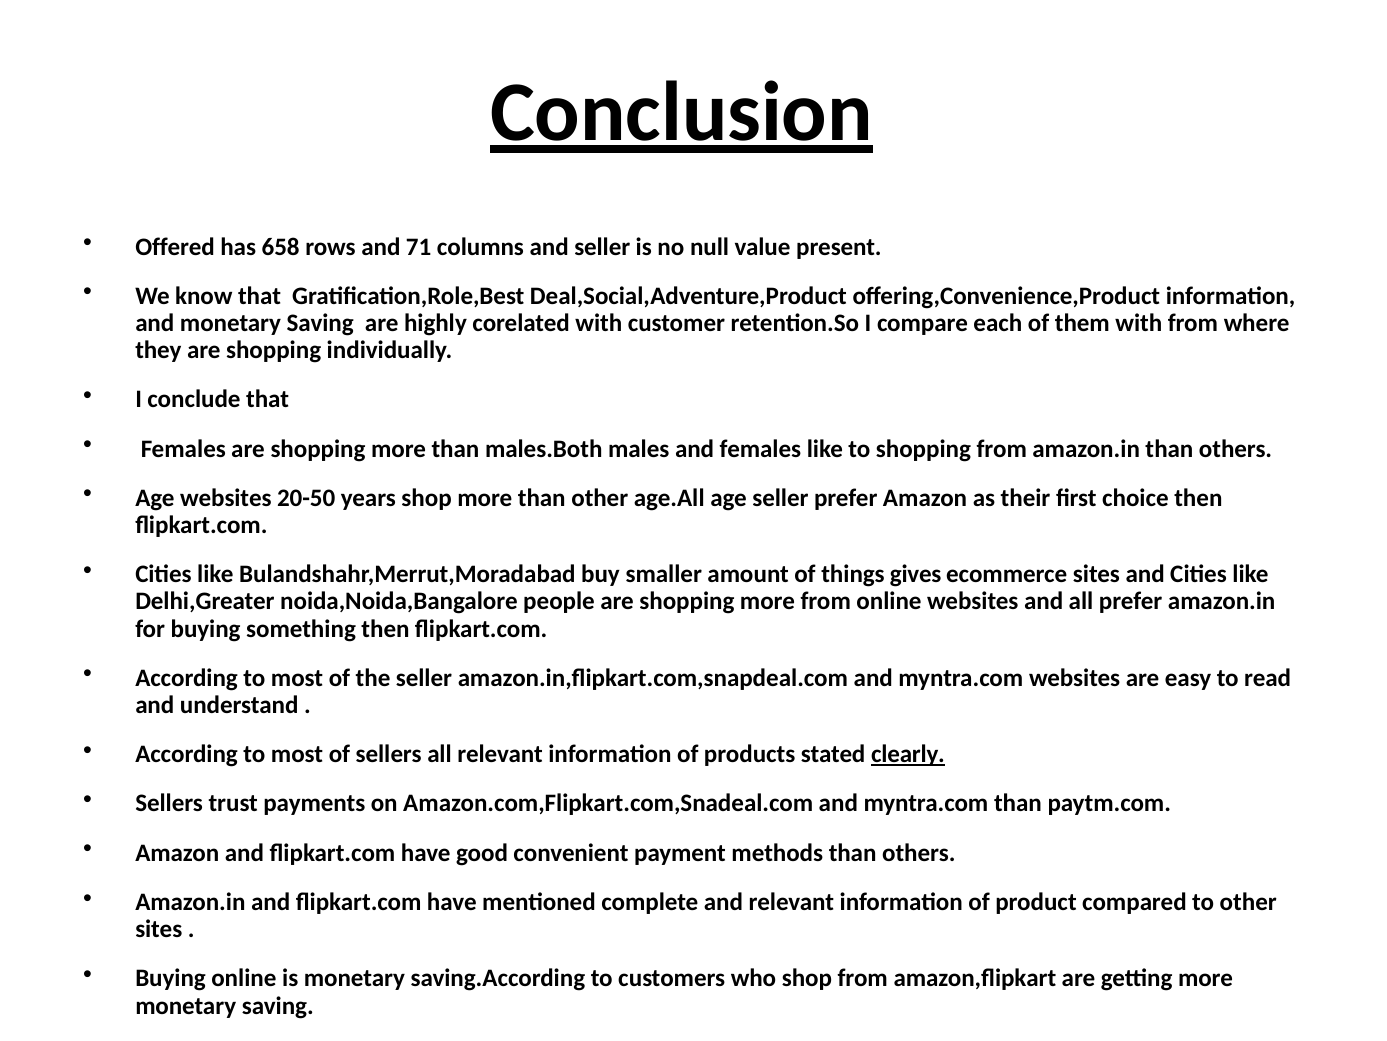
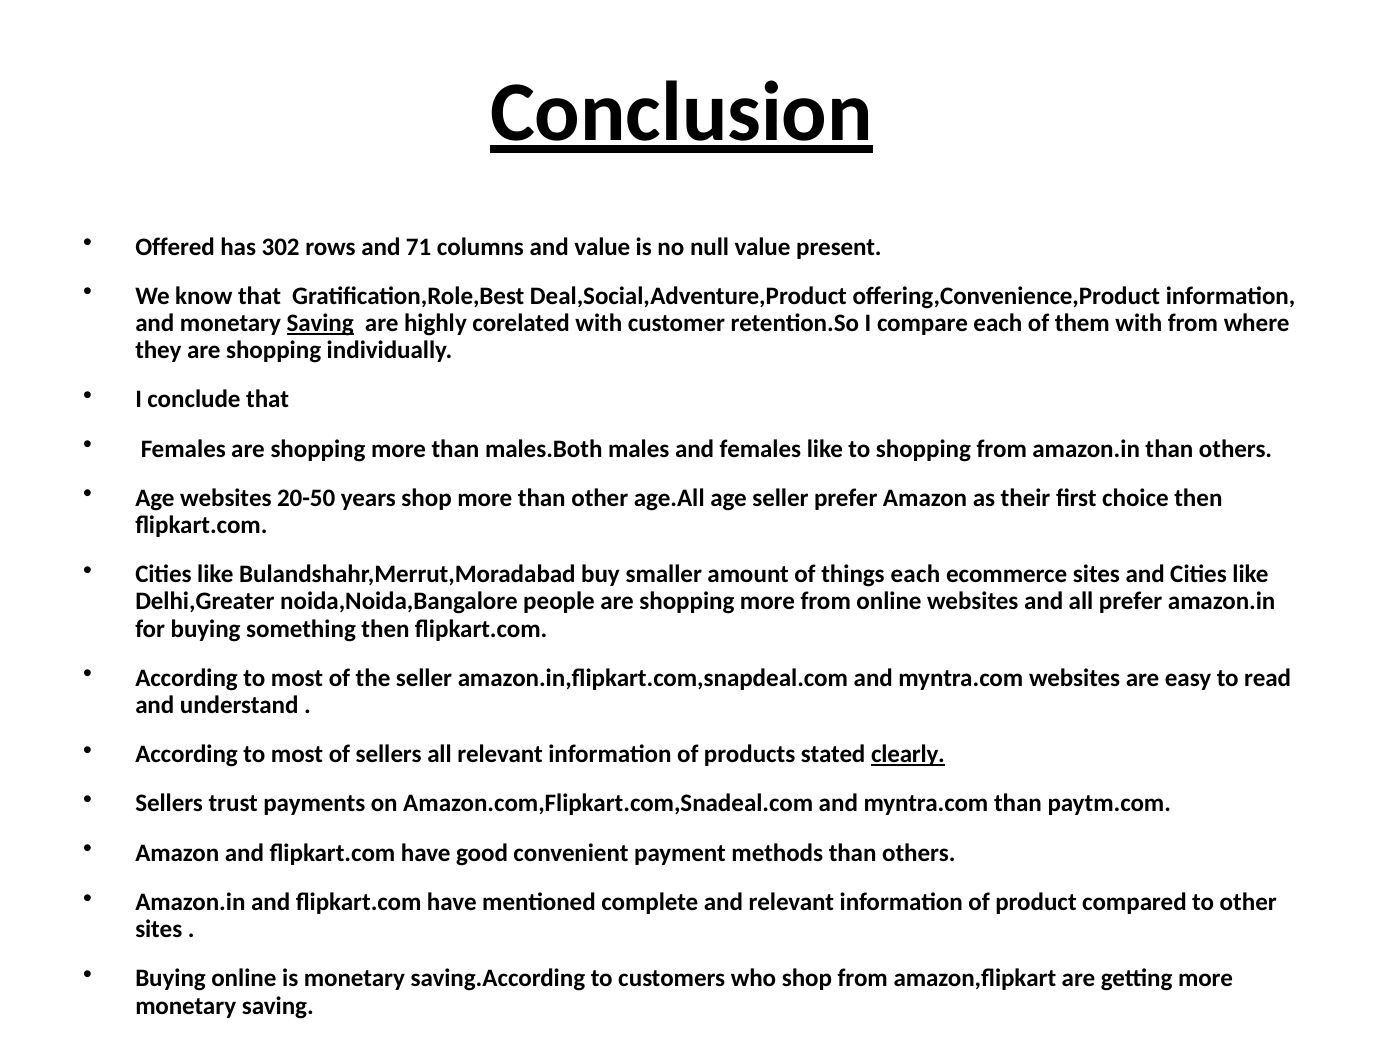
658: 658 -> 302
and seller: seller -> value
Saving at (320, 323) underline: none -> present
things gives: gives -> each
